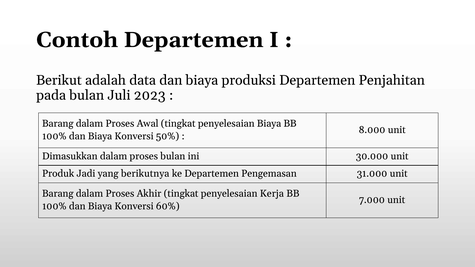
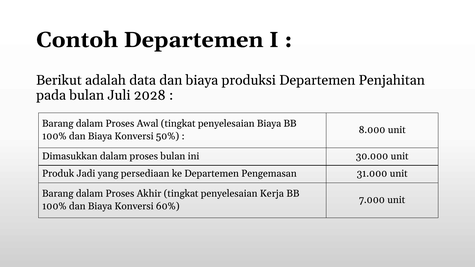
2023: 2023 -> 2028
berikutnya: berikutnya -> persediaan
